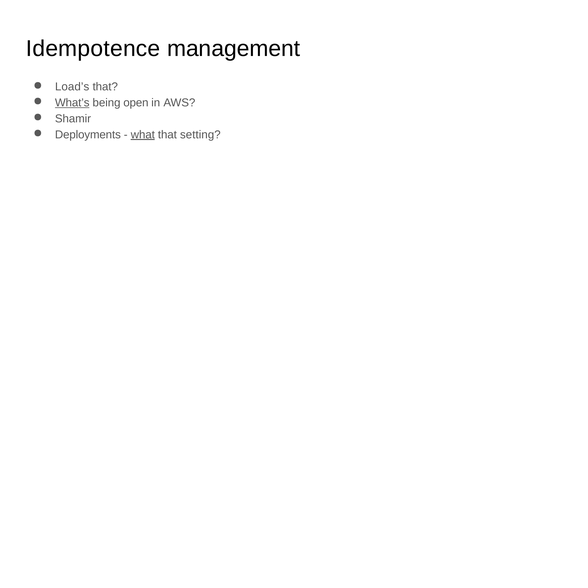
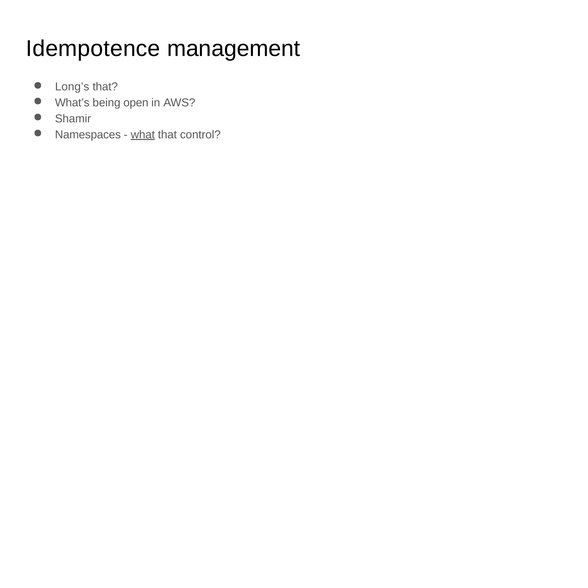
Load’s: Load’s -> Long’s
What’s underline: present -> none
Deployments: Deployments -> Namespaces
setting: setting -> control
